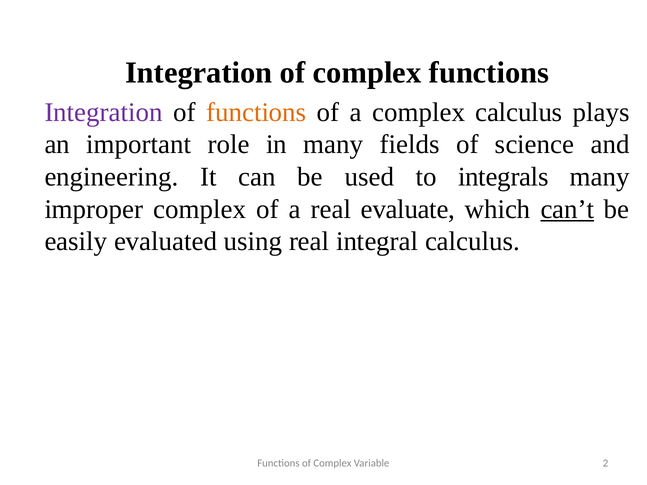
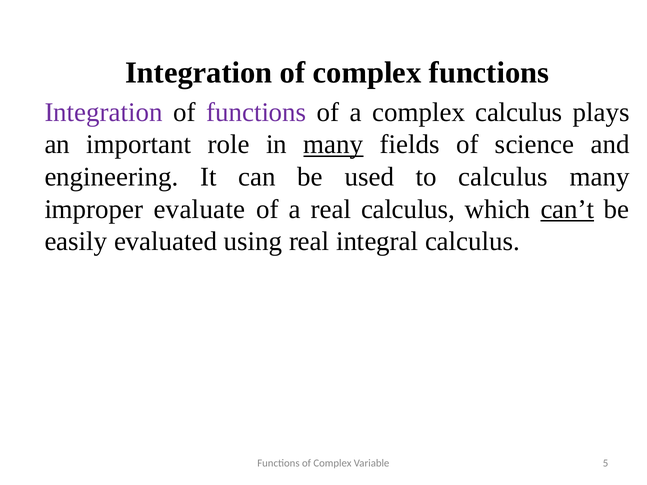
functions at (256, 112) colour: orange -> purple
many at (333, 145) underline: none -> present
to integrals: integrals -> calculus
improper complex: complex -> evaluate
real evaluate: evaluate -> calculus
2: 2 -> 5
